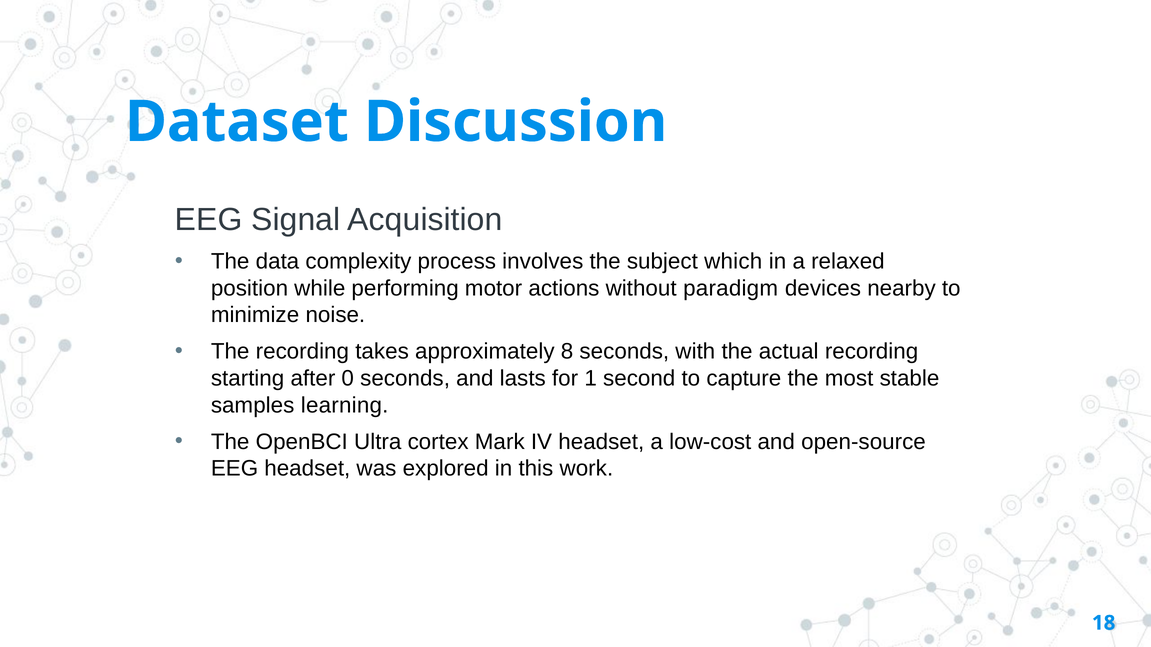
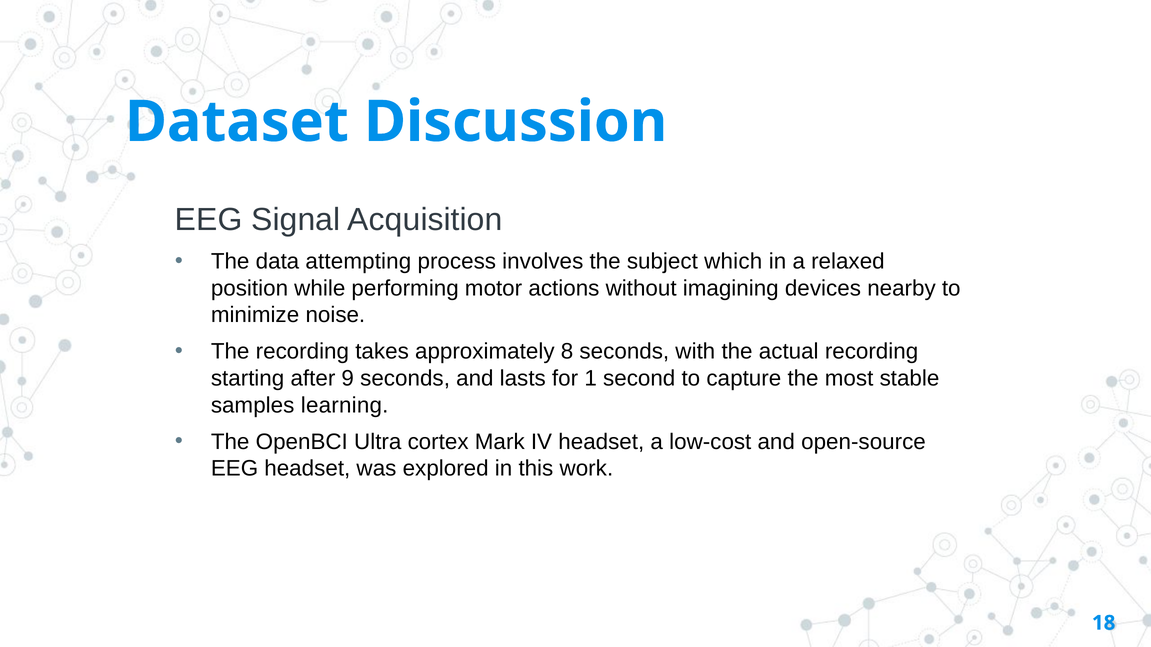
complexity: complexity -> attempting
paradigm: paradigm -> imagining
0: 0 -> 9
